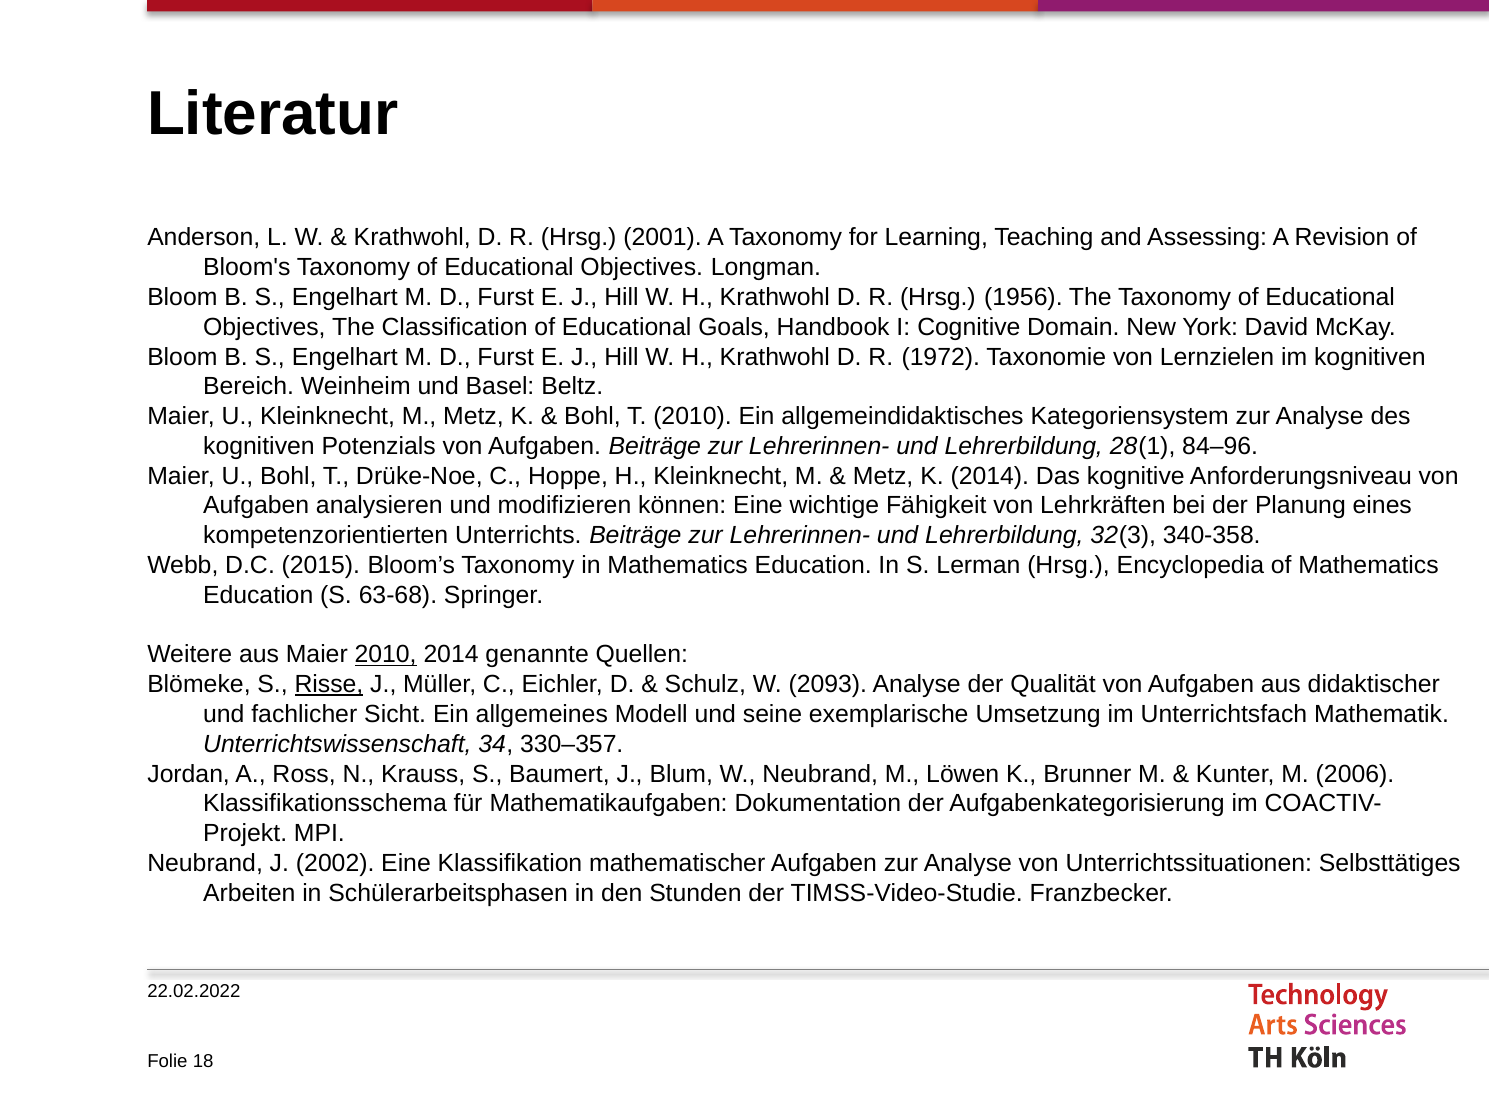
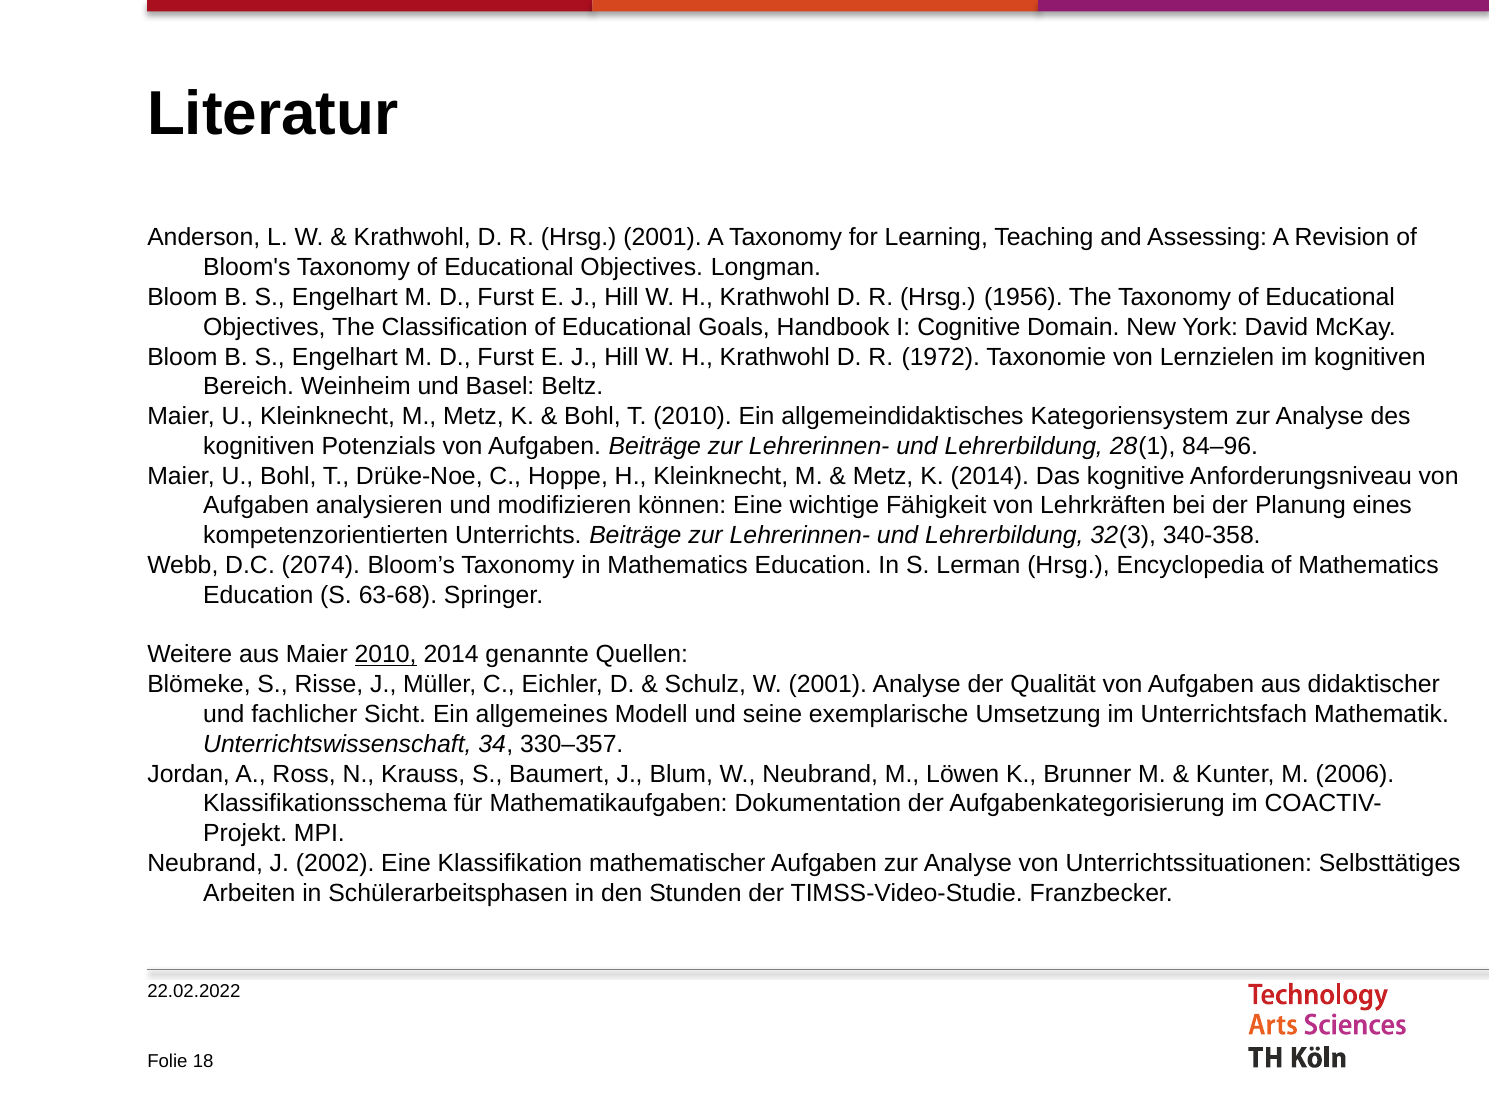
2015: 2015 -> 2074
Risse underline: present -> none
W 2093: 2093 -> 2001
